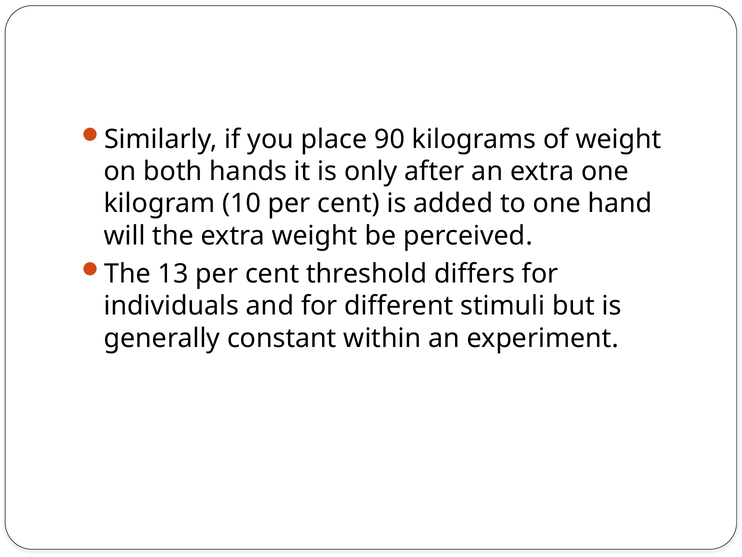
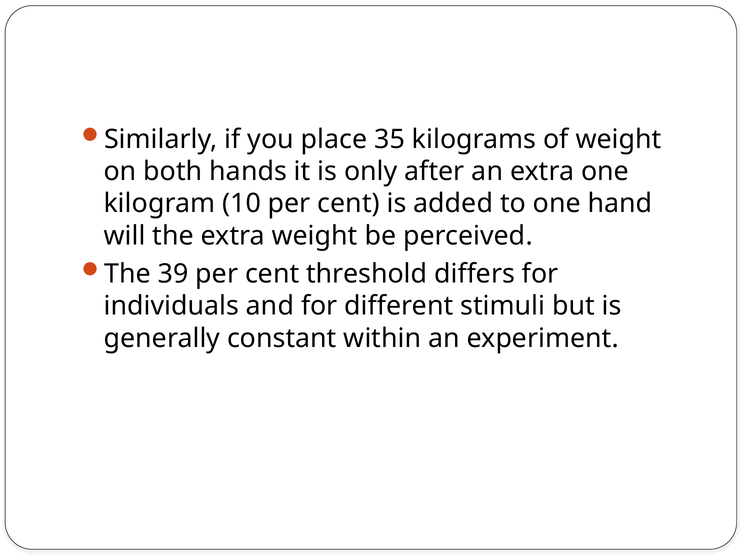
90: 90 -> 35
13: 13 -> 39
